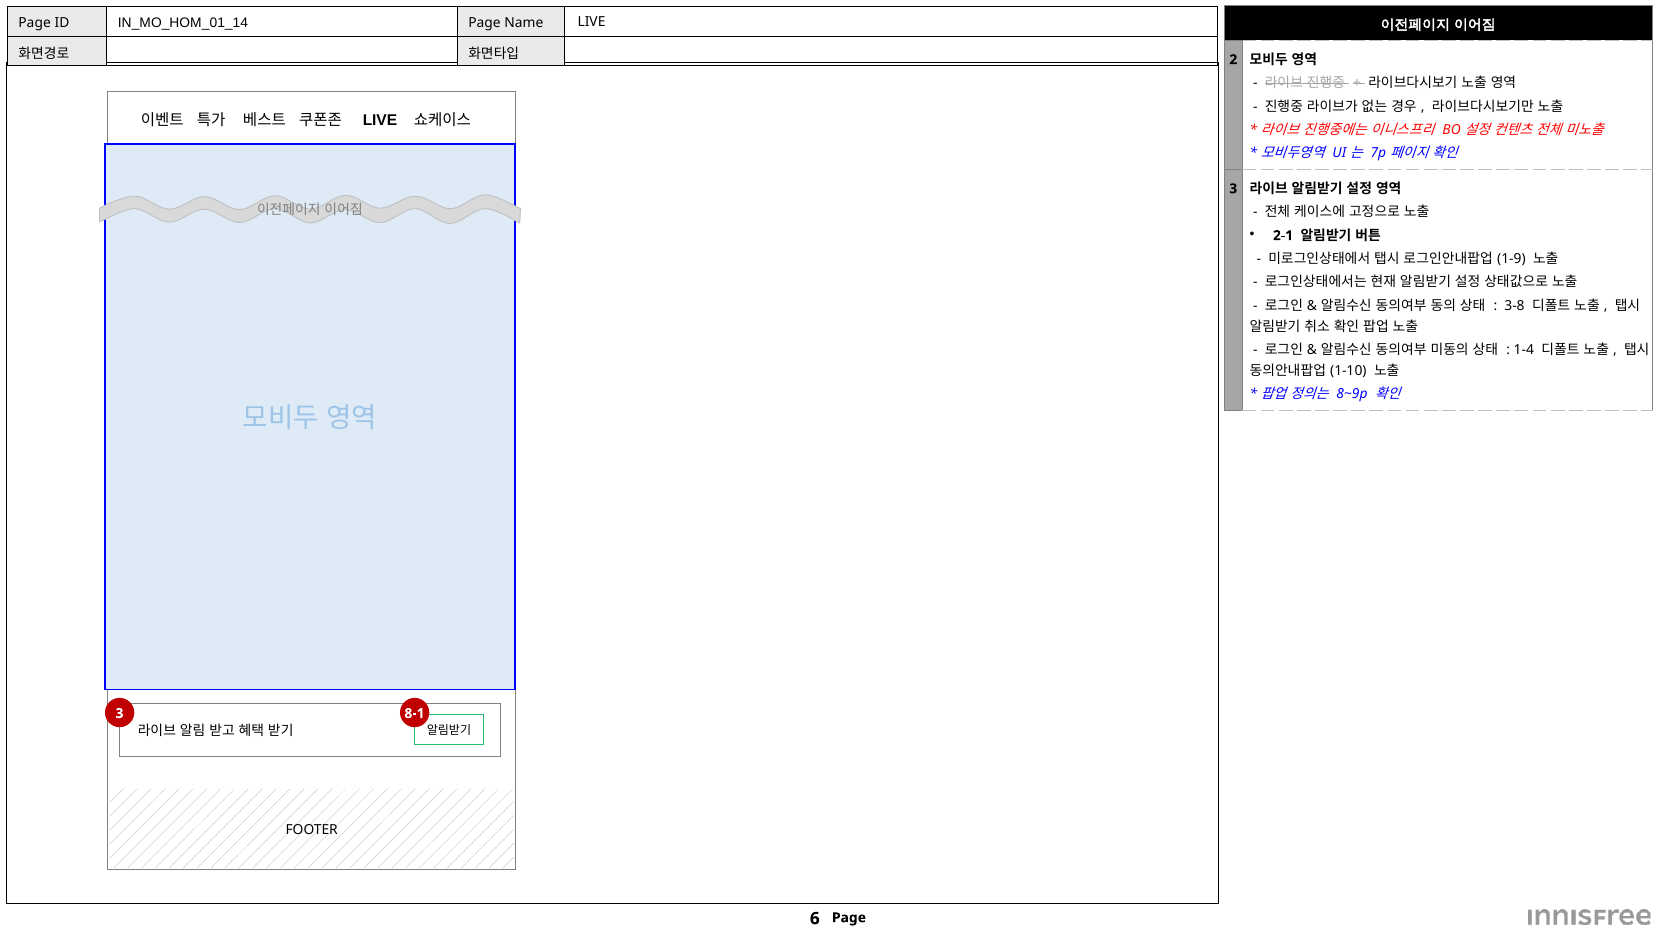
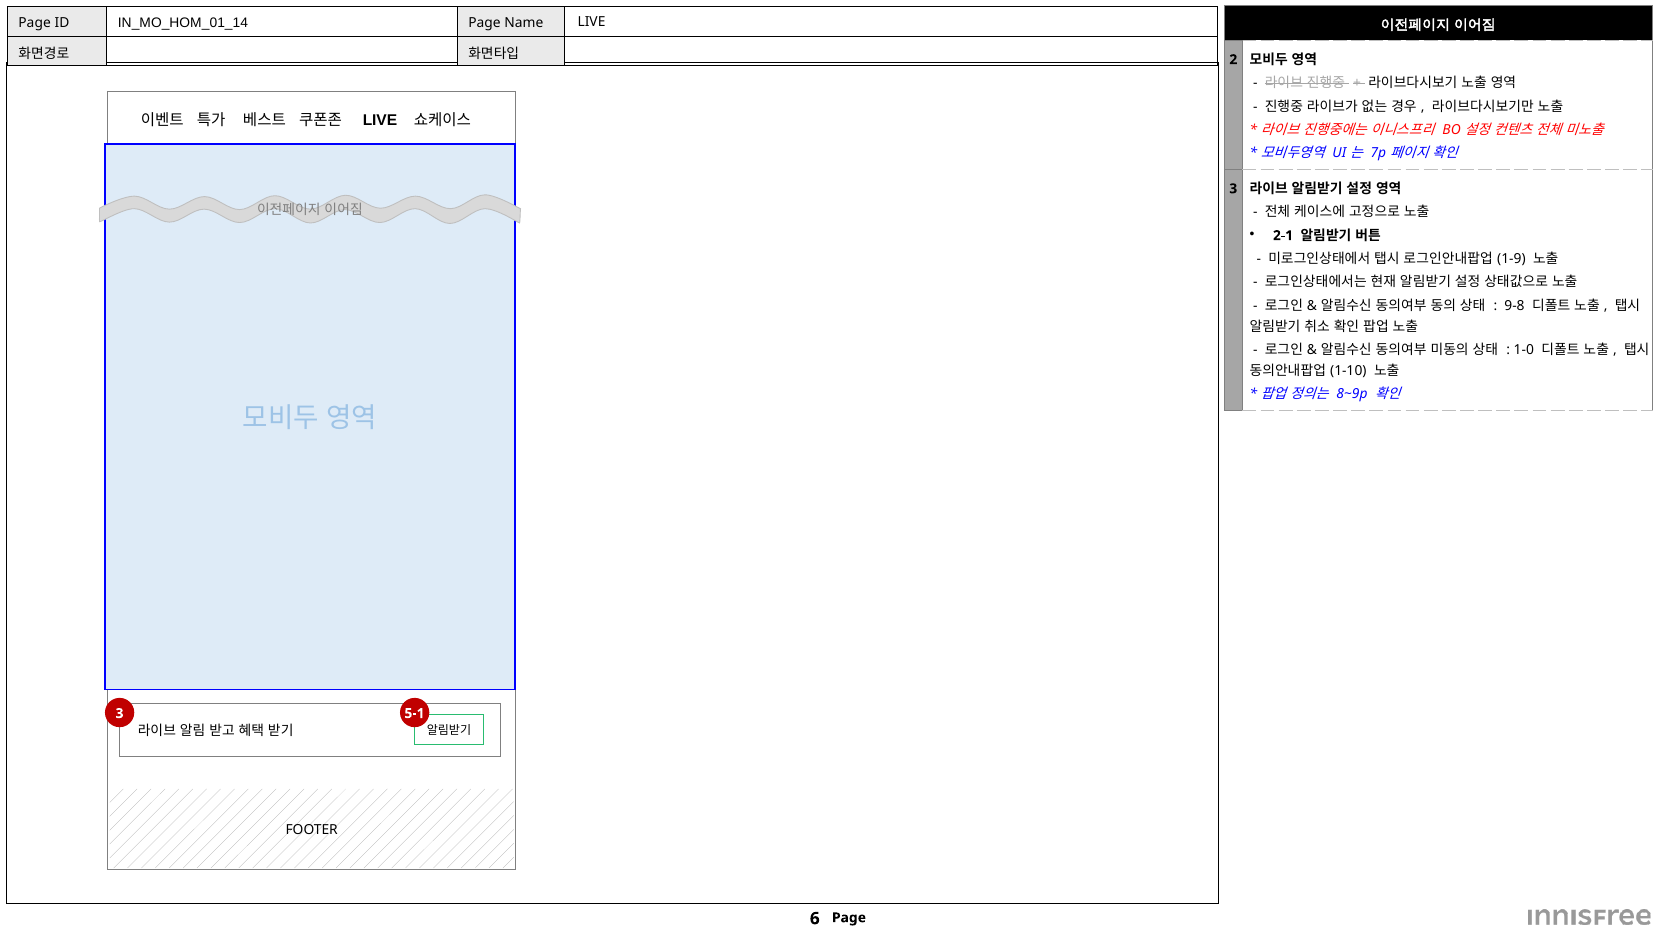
3-8: 3-8 -> 9-8
1-4: 1-4 -> 1-0
8-1: 8-1 -> 5-1
